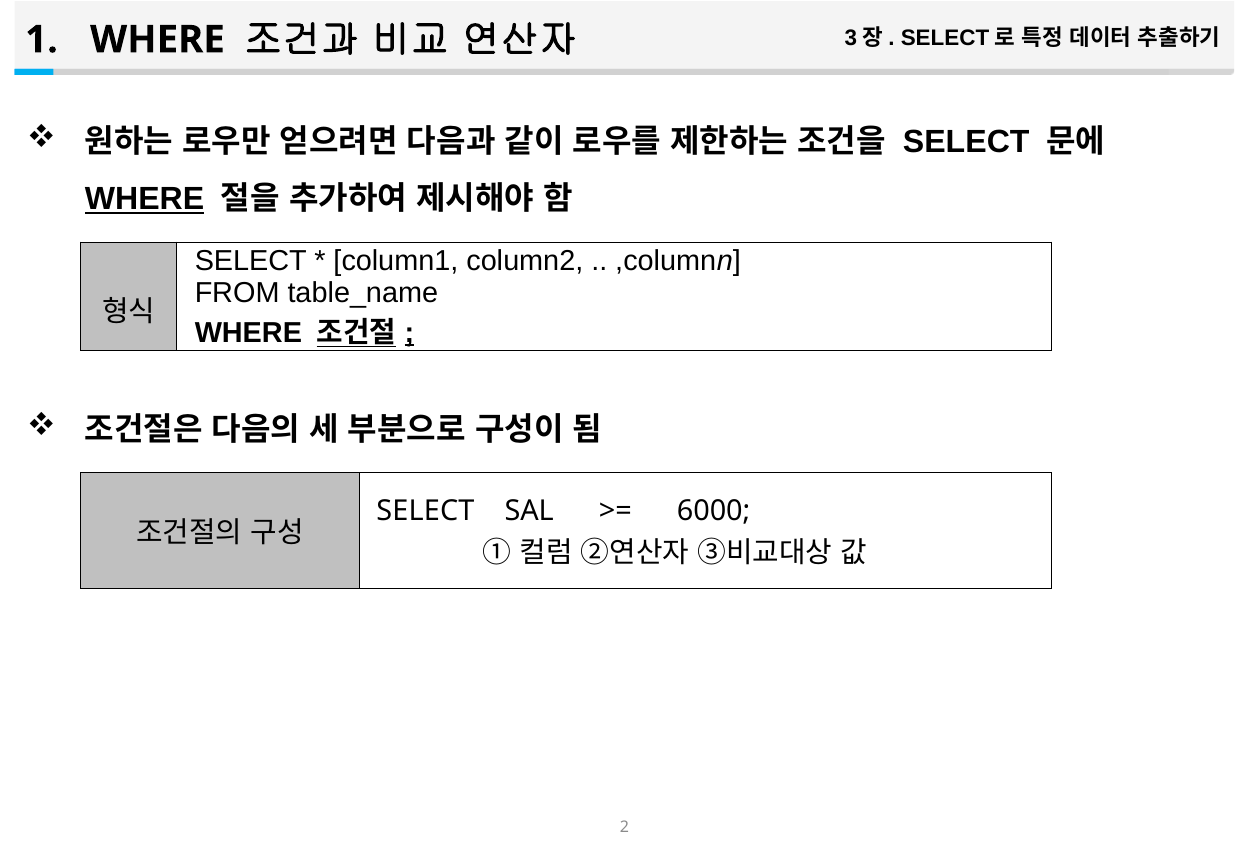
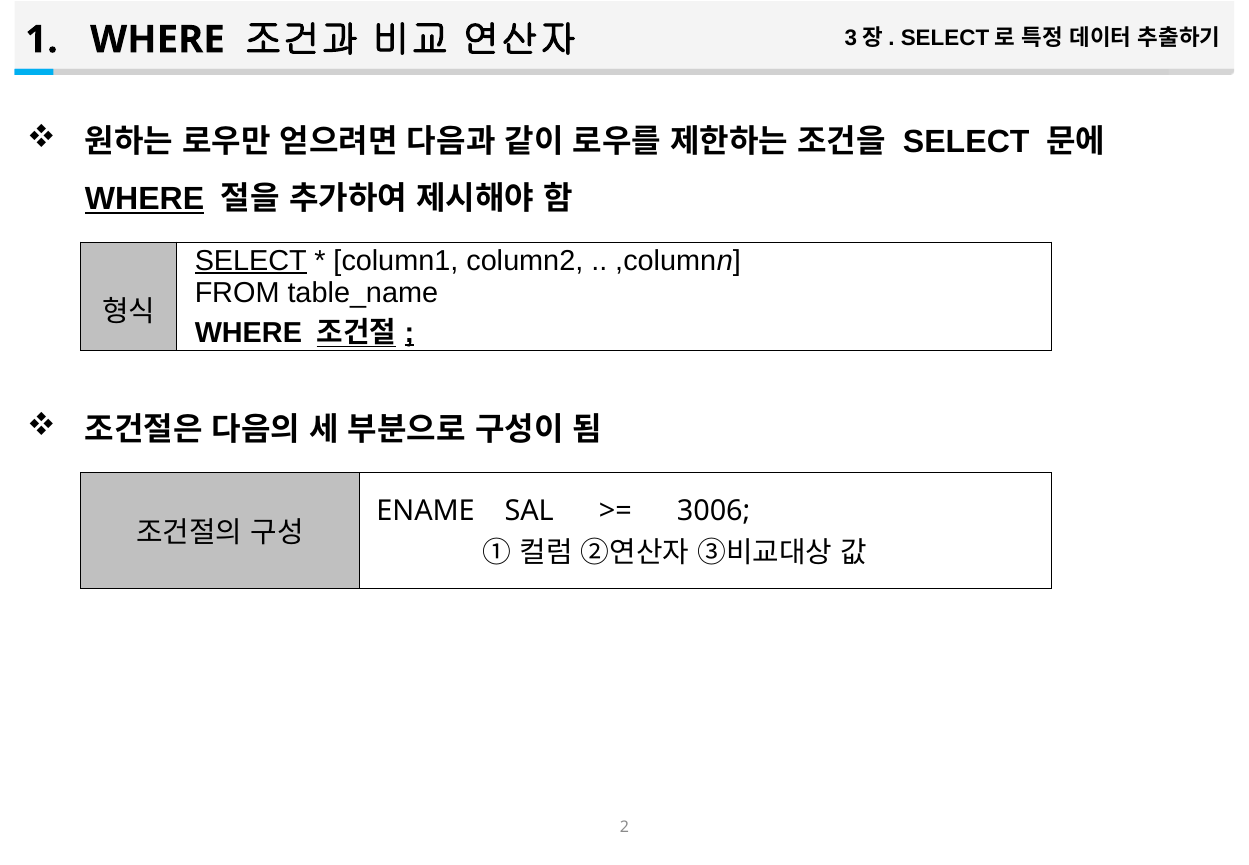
SELECT at (251, 261) underline: none -> present
SELECT at (425, 511): SELECT -> ENAME
6000: 6000 -> 3006
